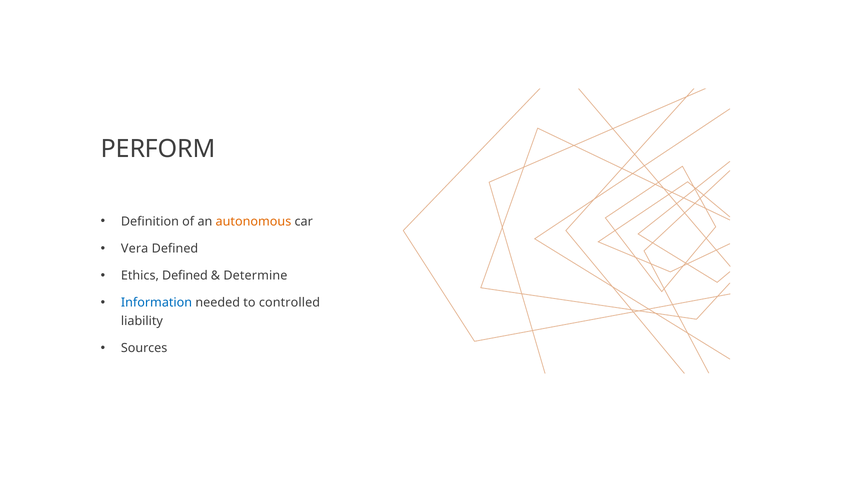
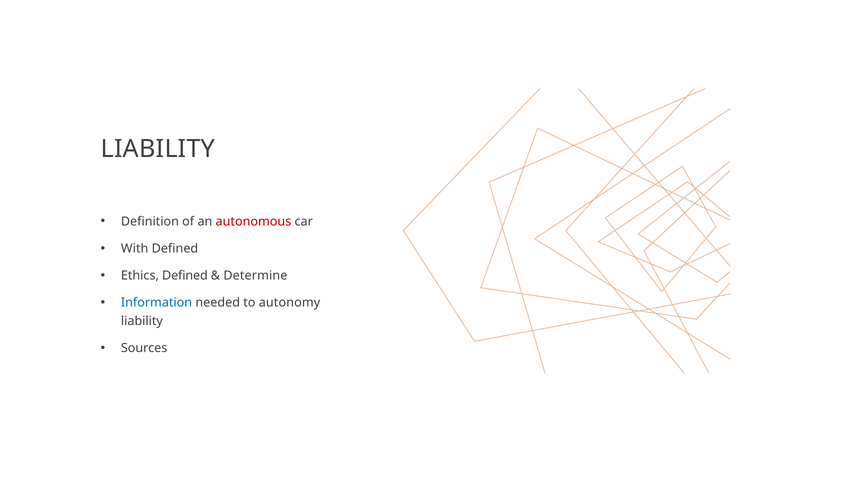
PERFORM at (158, 149): PERFORM -> LIABILITY
autonomous colour: orange -> red
Vera: Vera -> With
controlled: controlled -> autonomy
